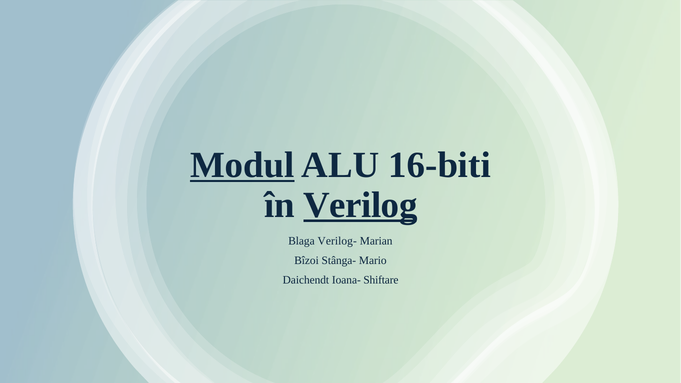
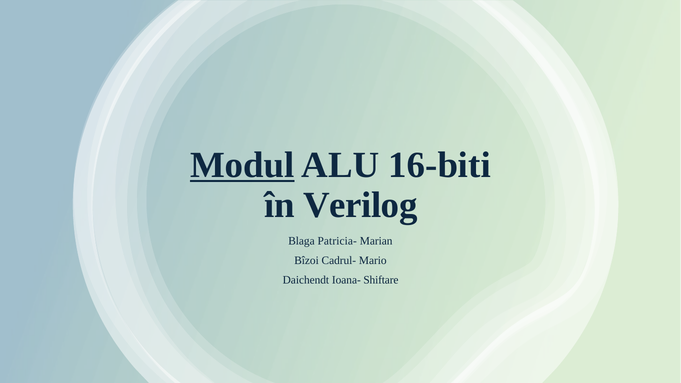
Verilog underline: present -> none
Verilog-: Verilog- -> Patricia-
Stânga-: Stânga- -> Cadrul-
